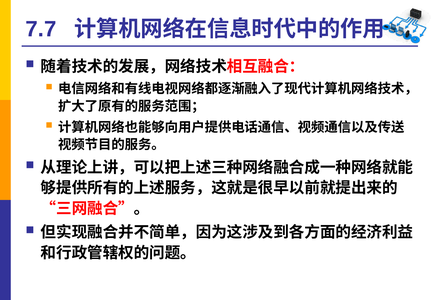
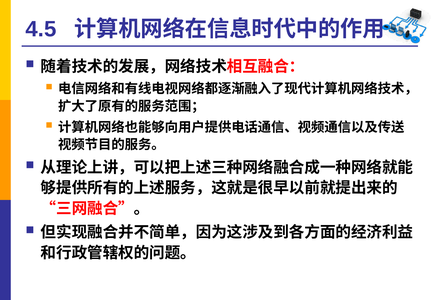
7.7: 7.7 -> 4.5
